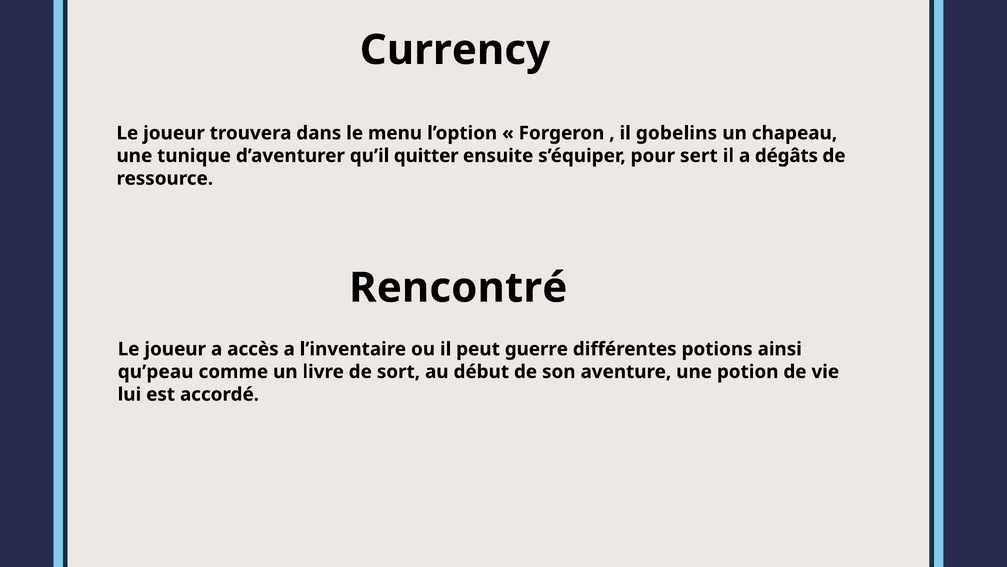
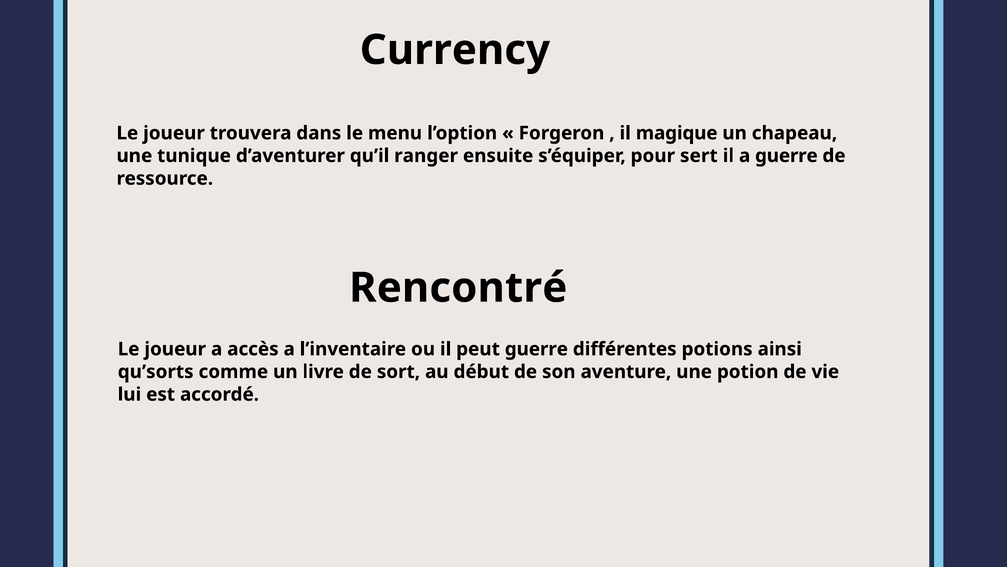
gobelins: gobelins -> magique
quitter: quitter -> ranger
a dégâts: dégâts -> guerre
qu’peau: qu’peau -> qu’sorts
